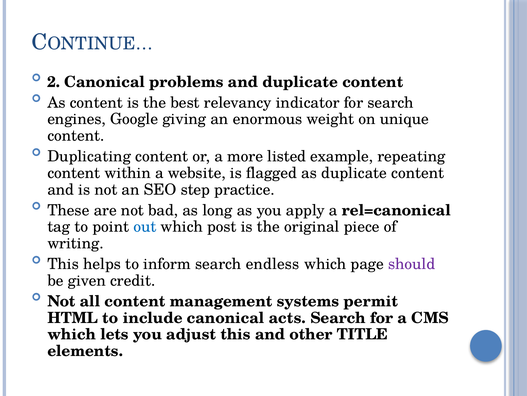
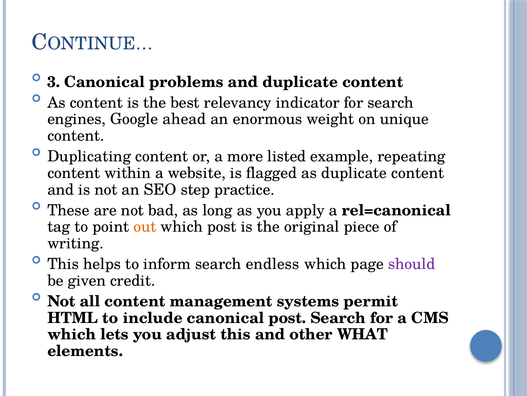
2: 2 -> 3
giving: giving -> ahead
out colour: blue -> orange
canonical acts: acts -> post
TITLE: TITLE -> WHAT
